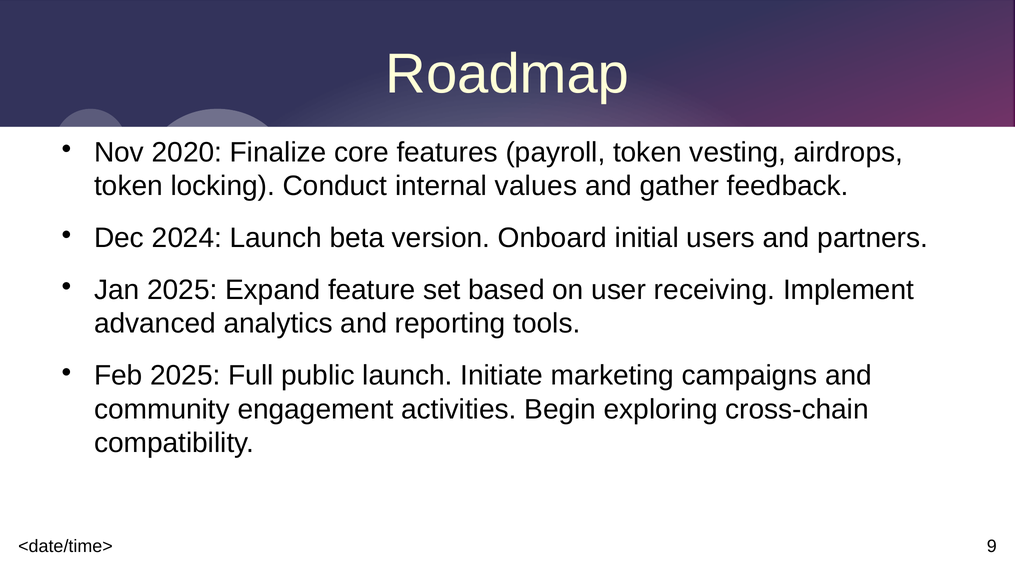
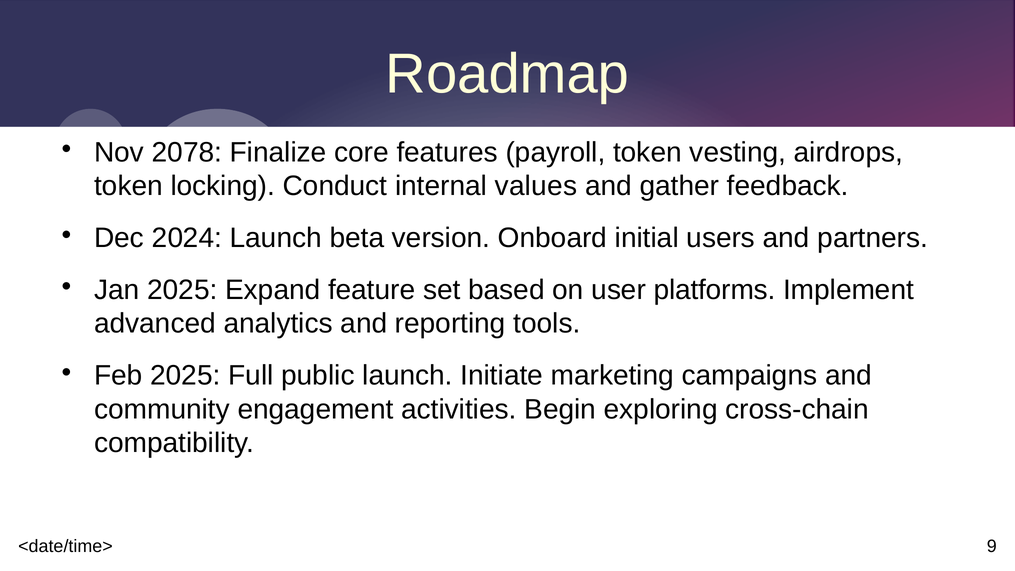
2020: 2020 -> 2078
receiving: receiving -> platforms
